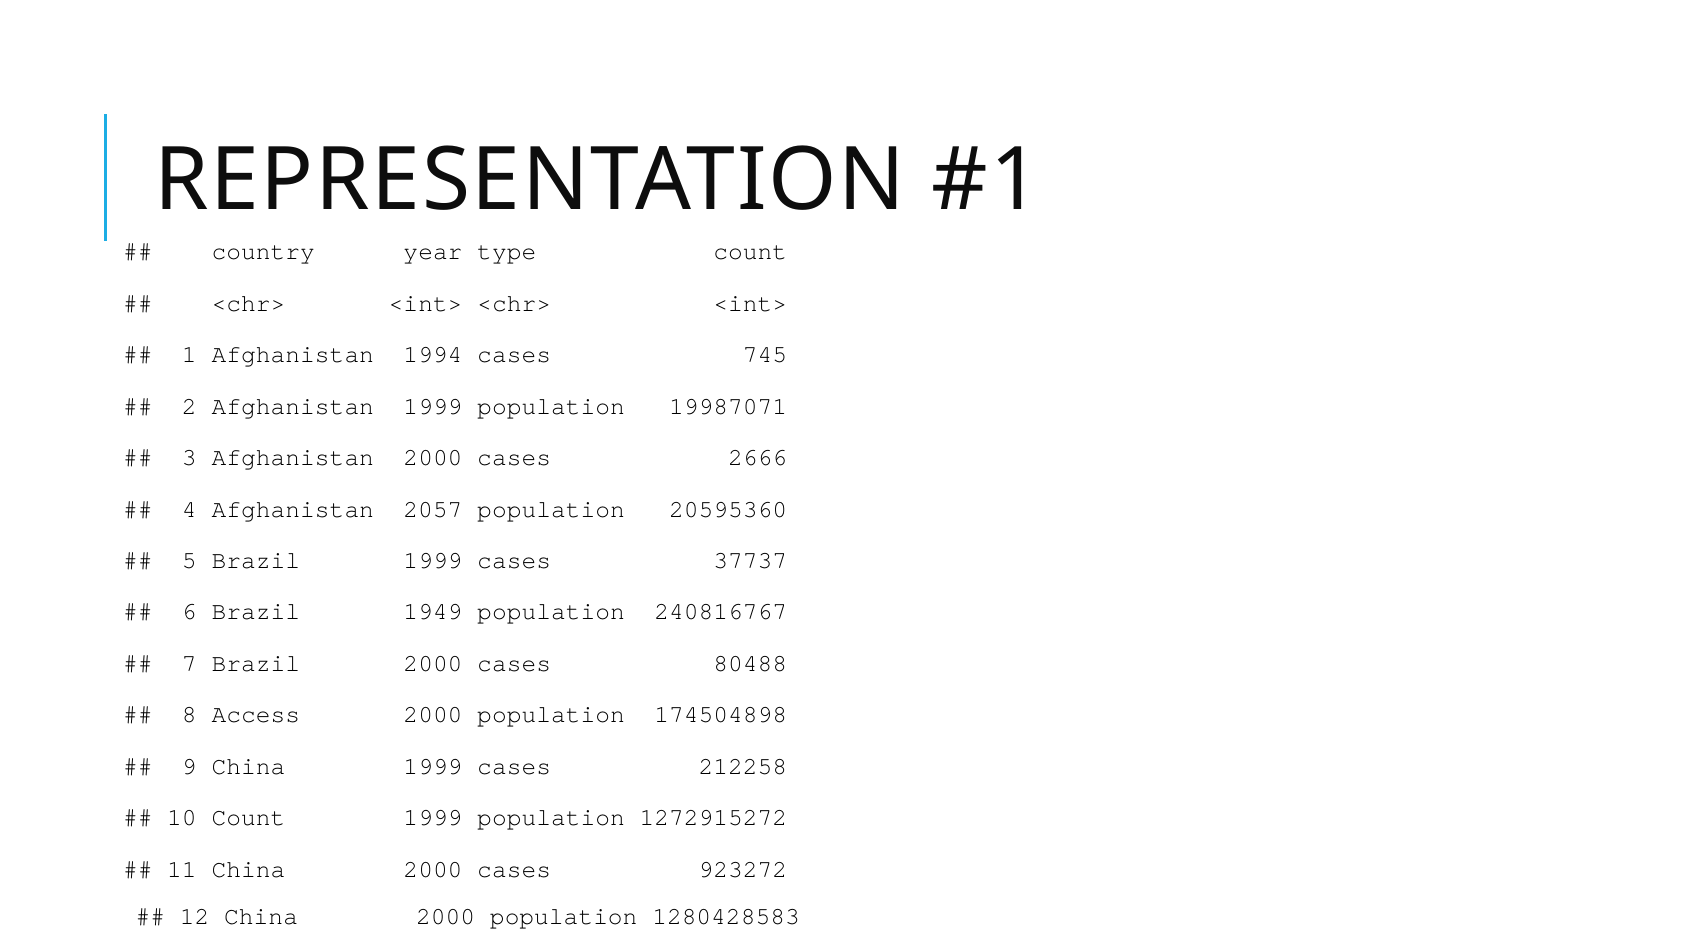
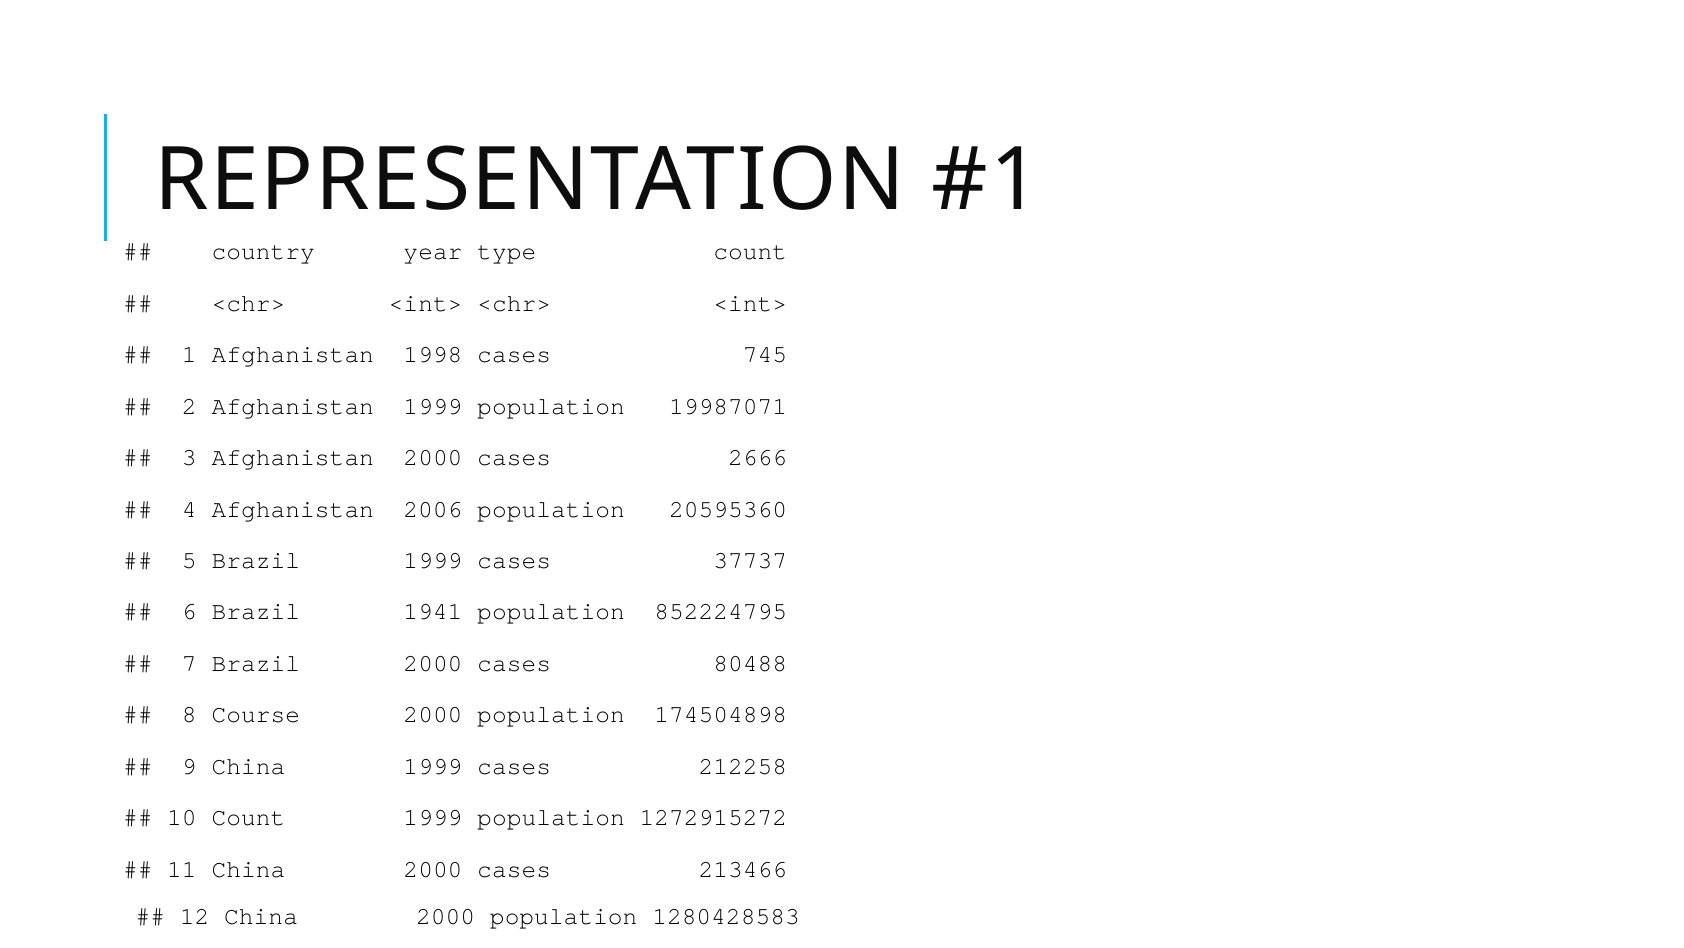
1994: 1994 -> 1998
2057: 2057 -> 2006
1949: 1949 -> 1941
240816767: 240816767 -> 852224795
Access: Access -> Course
923272: 923272 -> 213466
